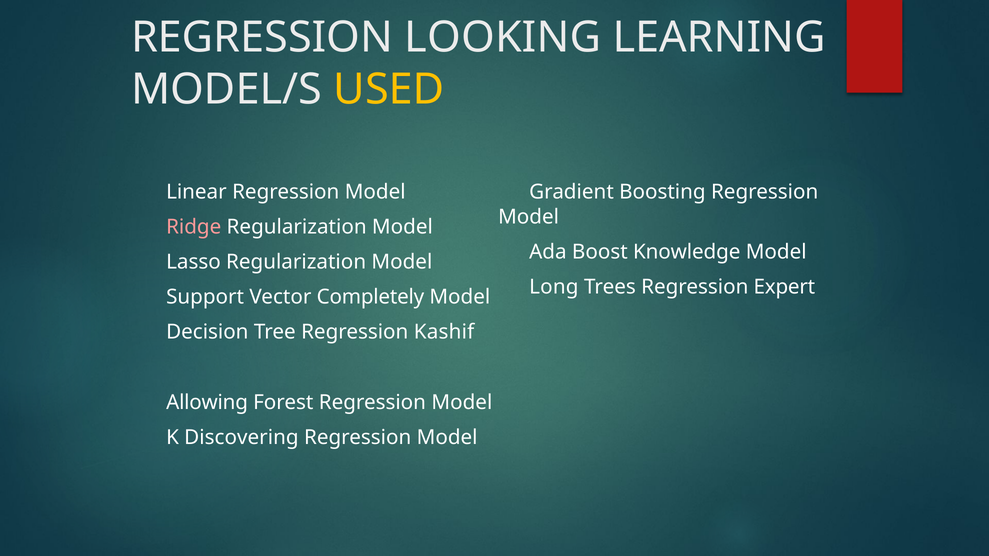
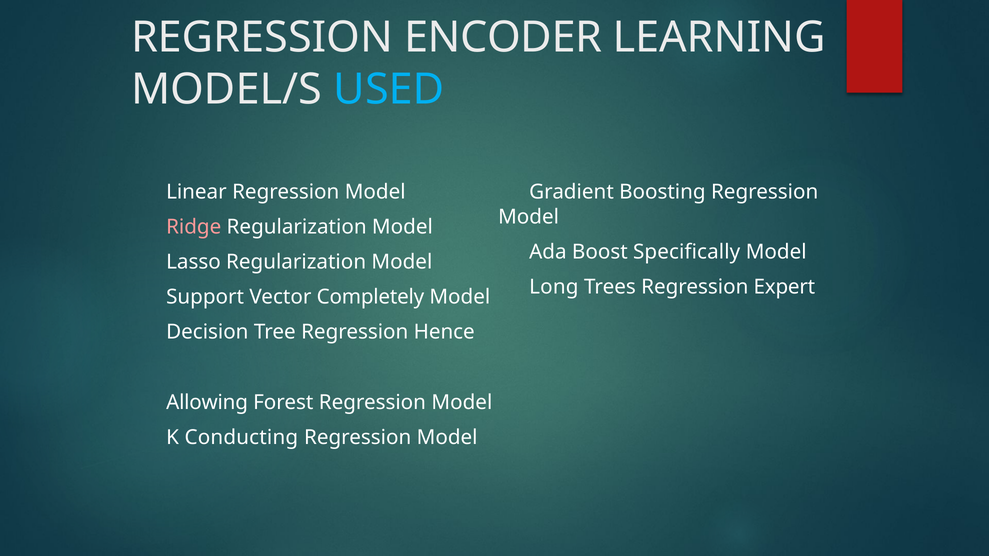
LOOKING: LOOKING -> ENCODER
USED colour: yellow -> light blue
Knowledge: Knowledge -> Specifically
Kashif: Kashif -> Hence
Discovering: Discovering -> Conducting
